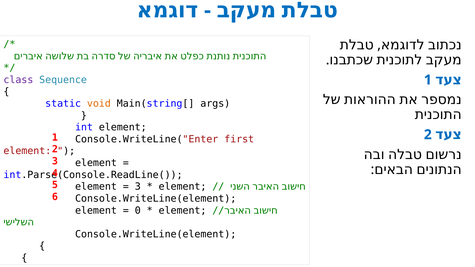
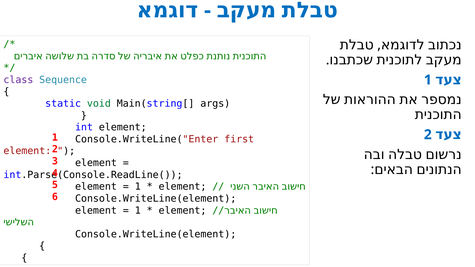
void colour: orange -> green
3 at (138, 187): 3 -> 1
0 at (138, 211): 0 -> 1
